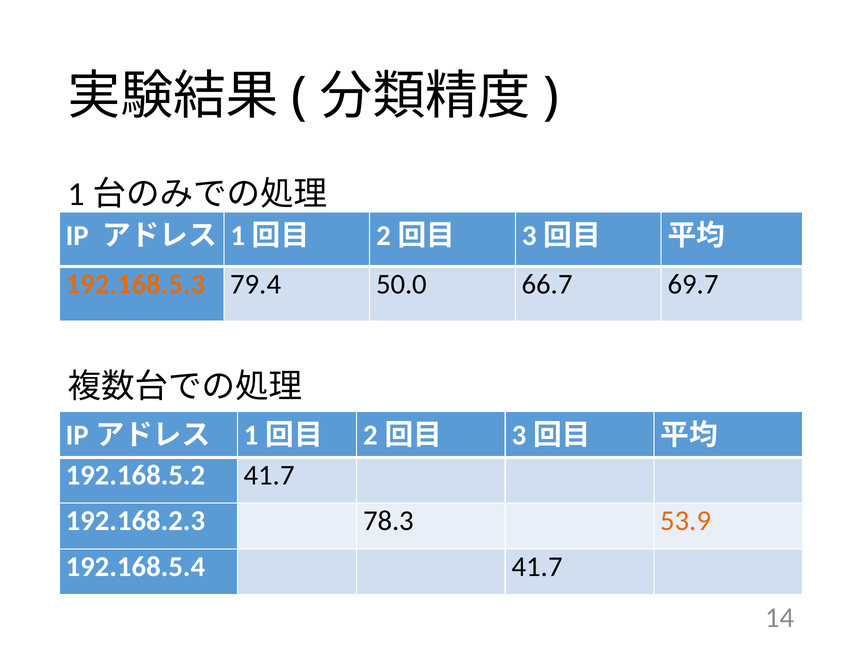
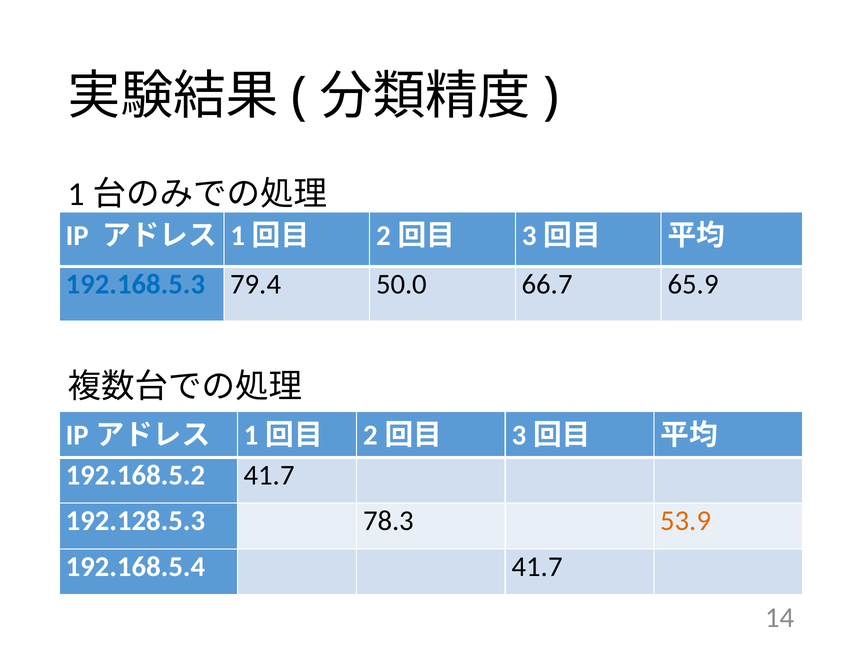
192.168.5.3 colour: orange -> blue
69.7: 69.7 -> 65.9
192.168.2.3: 192.168.2.3 -> 192.128.5.3
